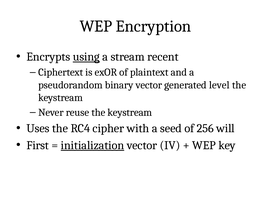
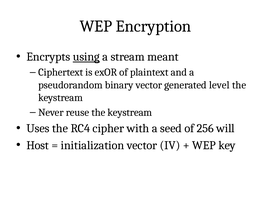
recent: recent -> meant
First: First -> Host
initialization underline: present -> none
